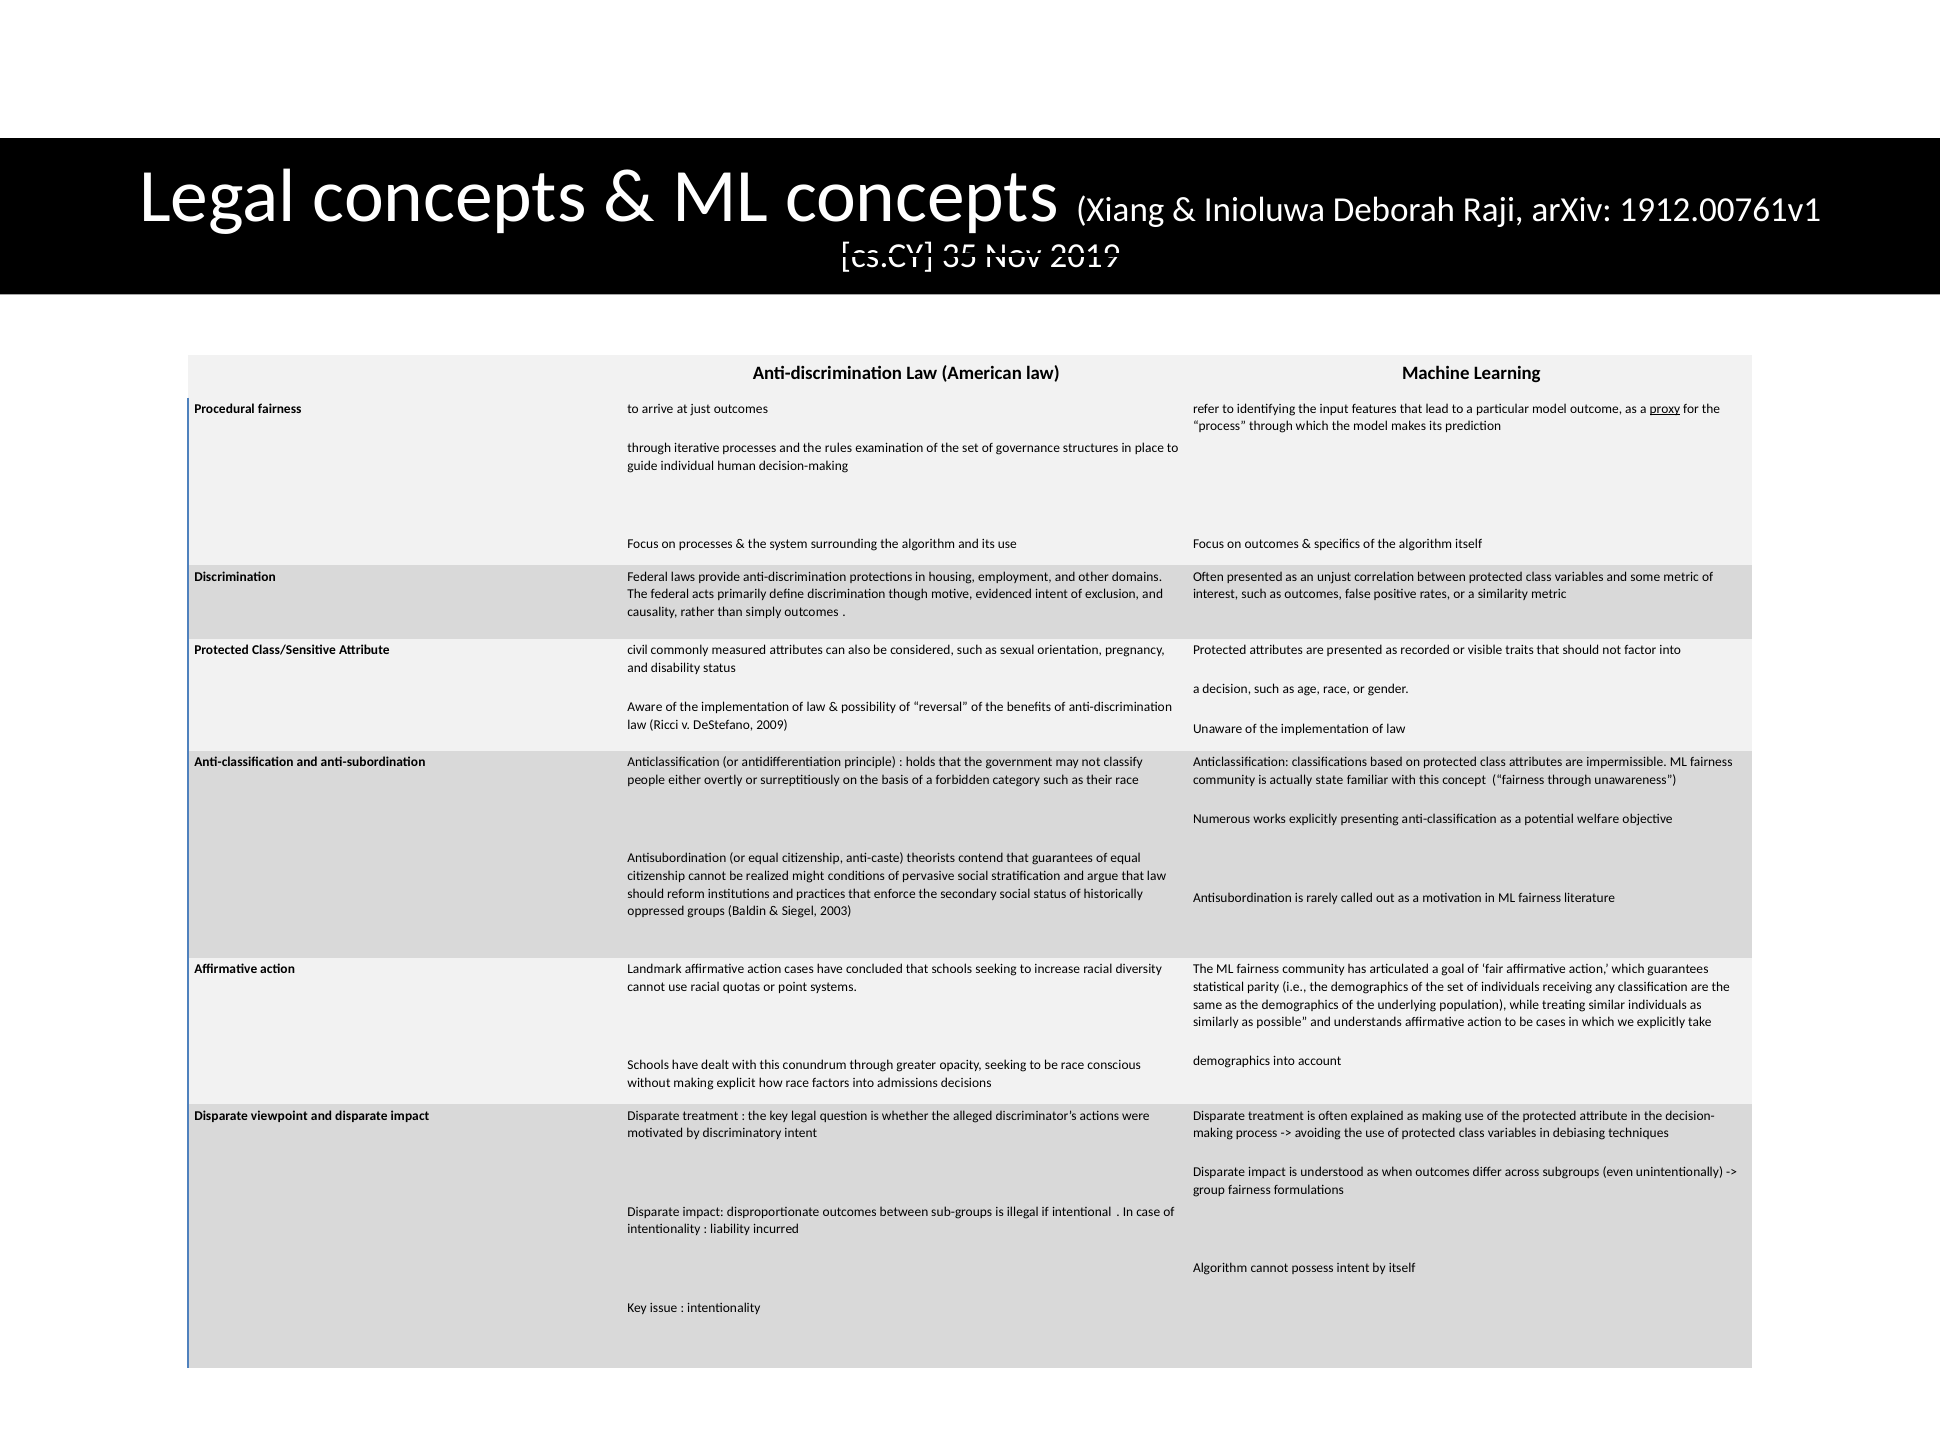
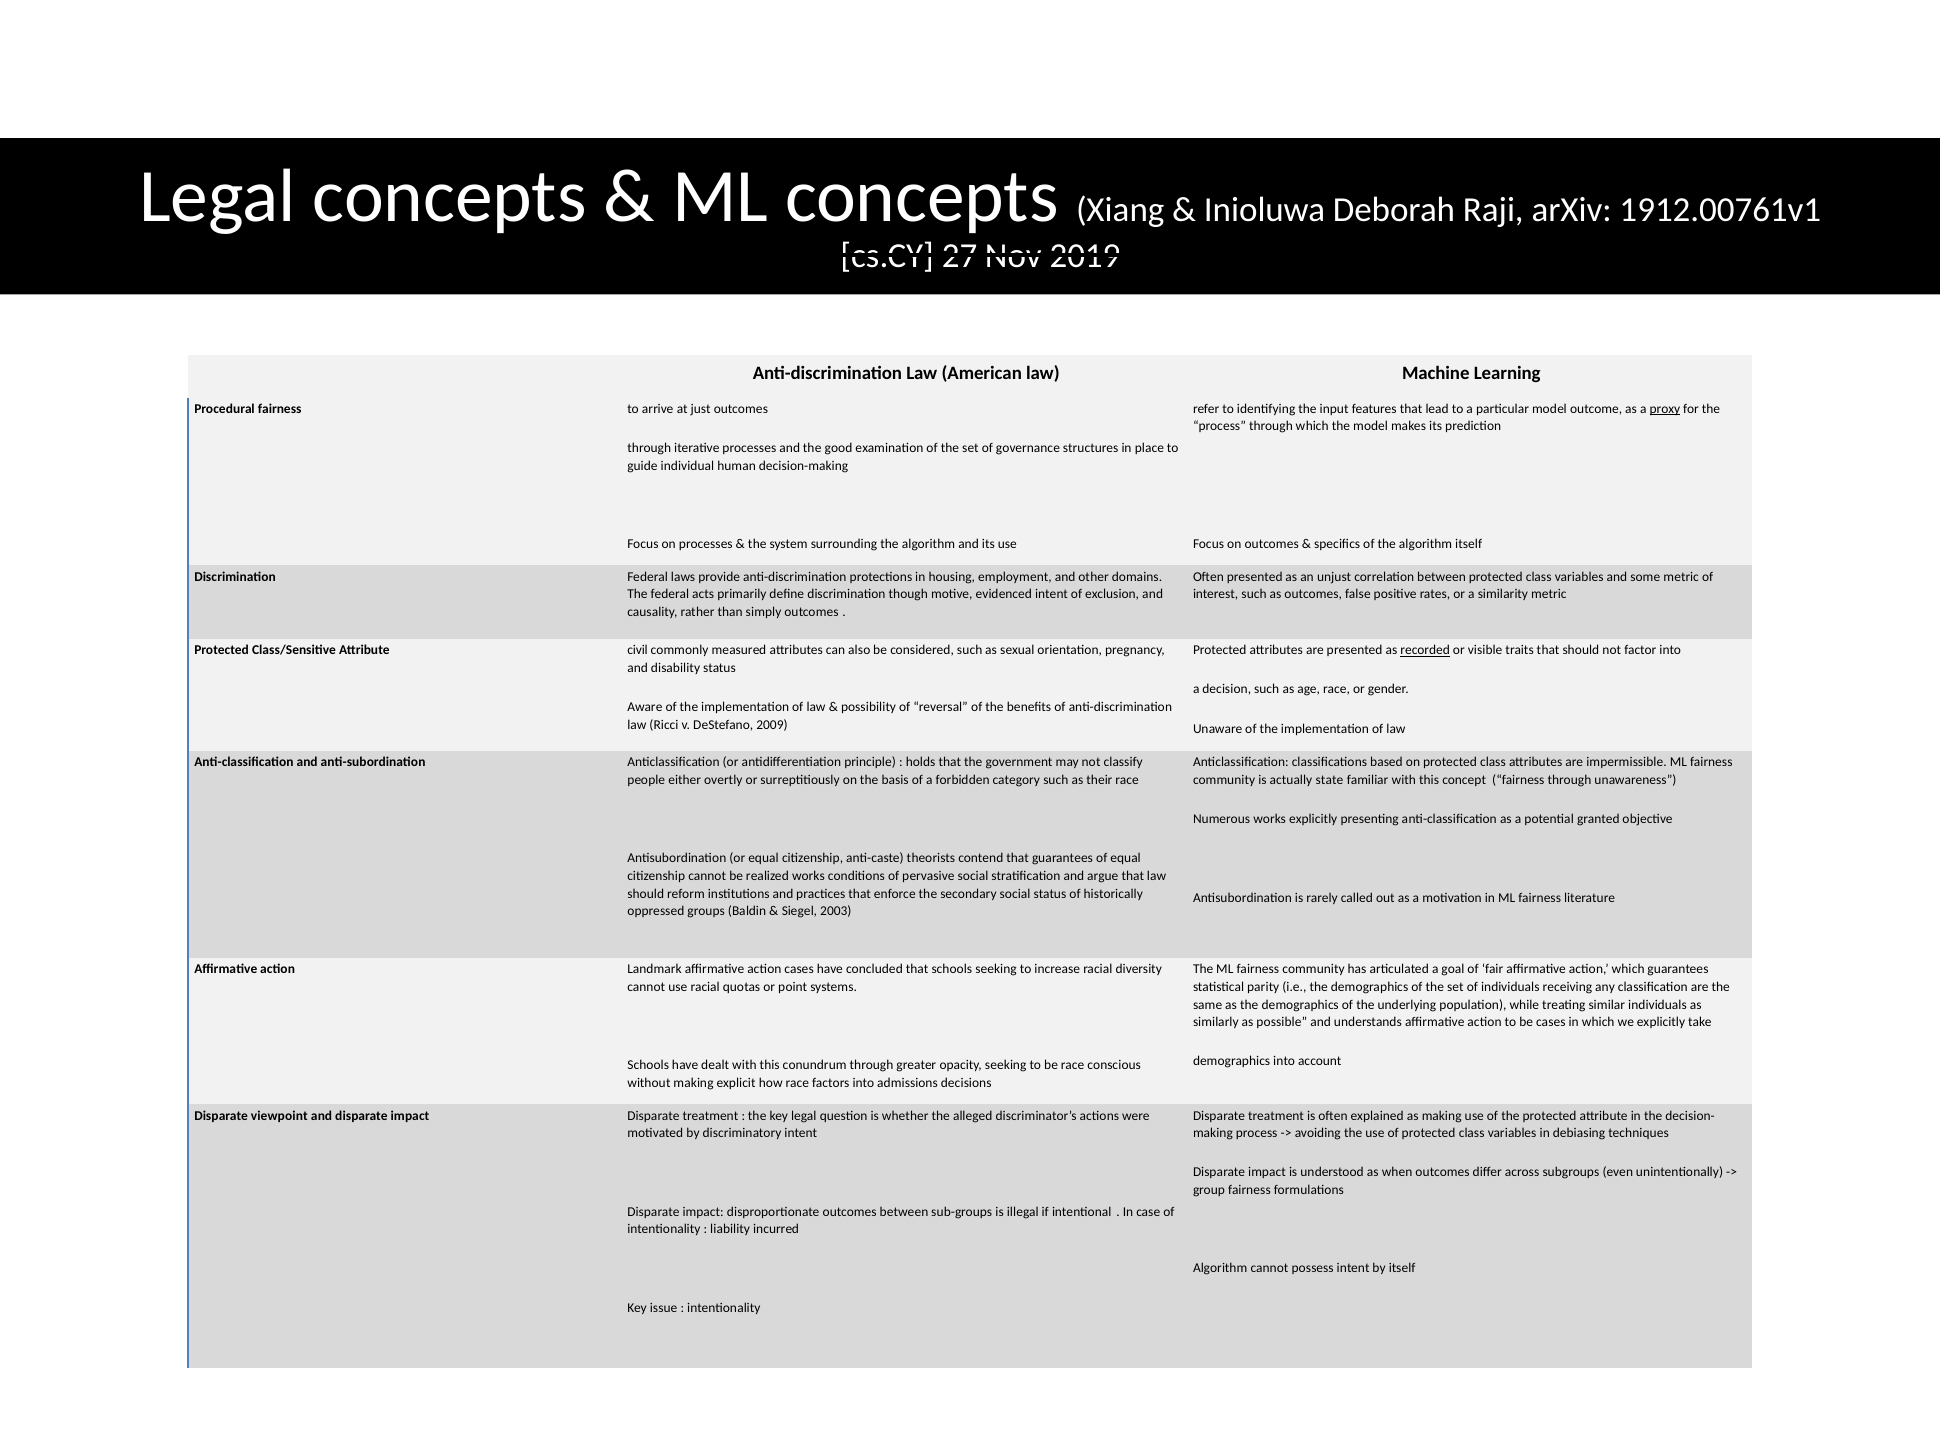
35: 35 -> 27
rules: rules -> good
recorded underline: none -> present
welfare: welfare -> granted
realized might: might -> works
